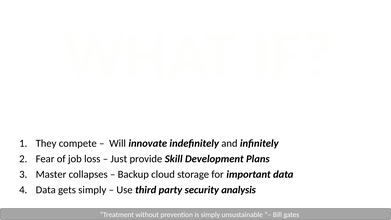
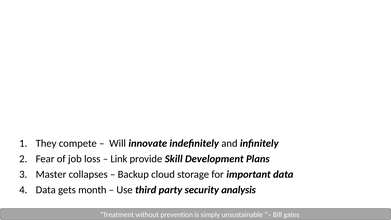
Just: Just -> Link
gets simply: simply -> month
